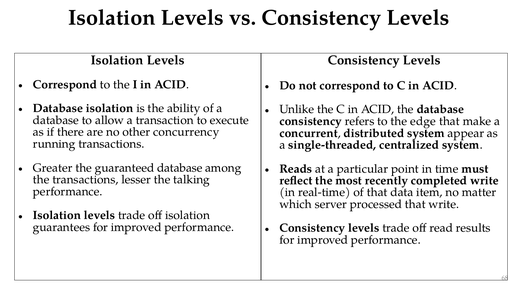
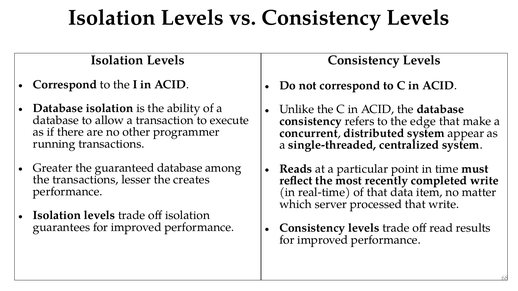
concurrency: concurrency -> programmer
talking: talking -> creates
